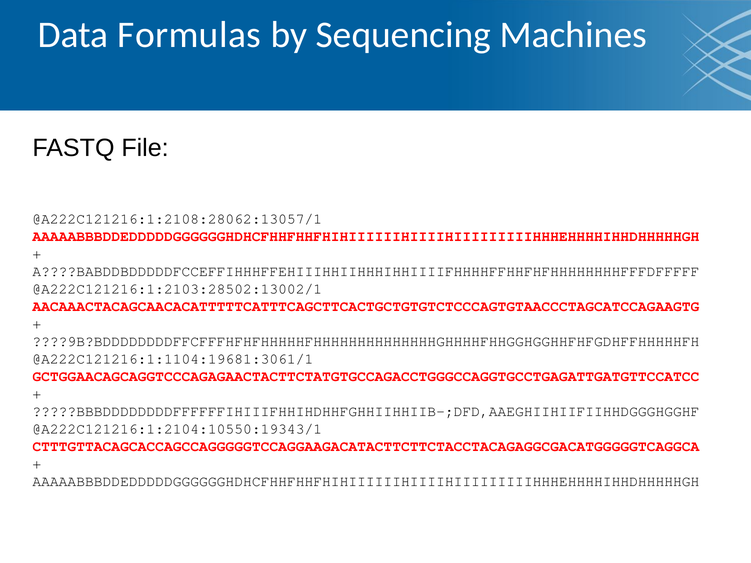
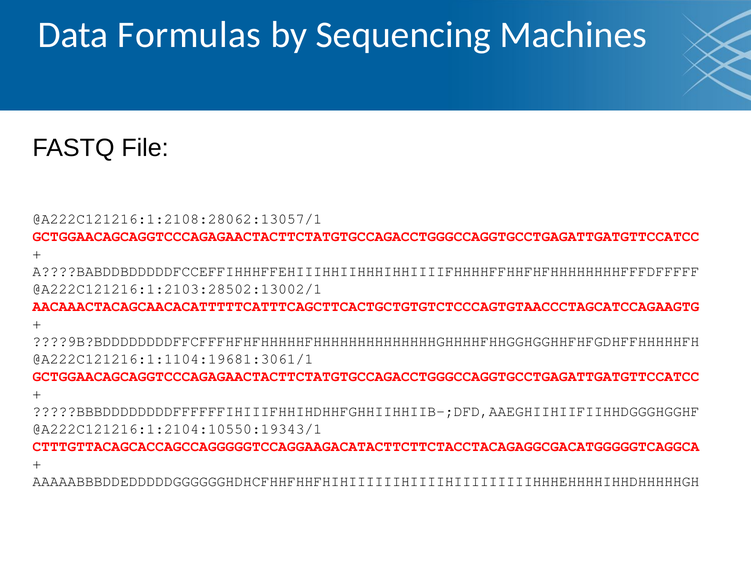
AAAAABBBDDEDDDDDGGGGGGHDHCFHHFHHFHIHIIIIIIHIIIIHIIIIIIIIIHHHEHHHHIHHDHHHHHGH at (366, 236): AAAAABBBDDEDDDDDGGGGGGHDHCFHHFHHFHIHIIIIIIHIIIIHIIIIIIIIIHHHEHHHHIHHDHHHHHGH -> GCTGGAACAGCAGGTCCCAGAGAACTACTTCTATGTGCCAGACCTGGGCCAGGTGCCTGAGATTGATGTTCCATCC
